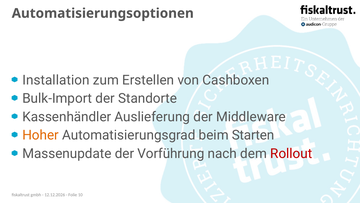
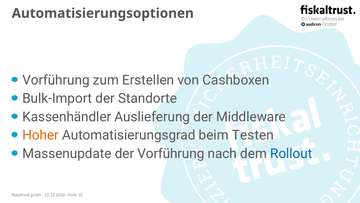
Installation at (56, 80): Installation -> Vorführung
Starten: Starten -> Testen
Rollout colour: red -> blue
